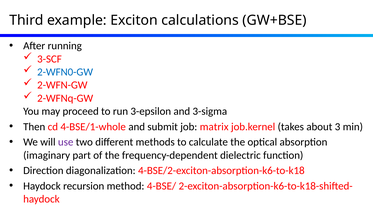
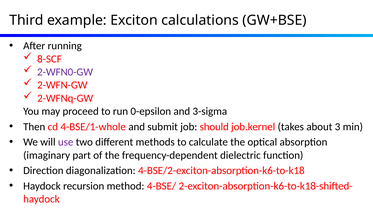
3-SCF: 3-SCF -> 8-SCF
2-WFN0-GW colour: blue -> purple
3-epsilon: 3-epsilon -> 0-epsilon
matrix: matrix -> should
